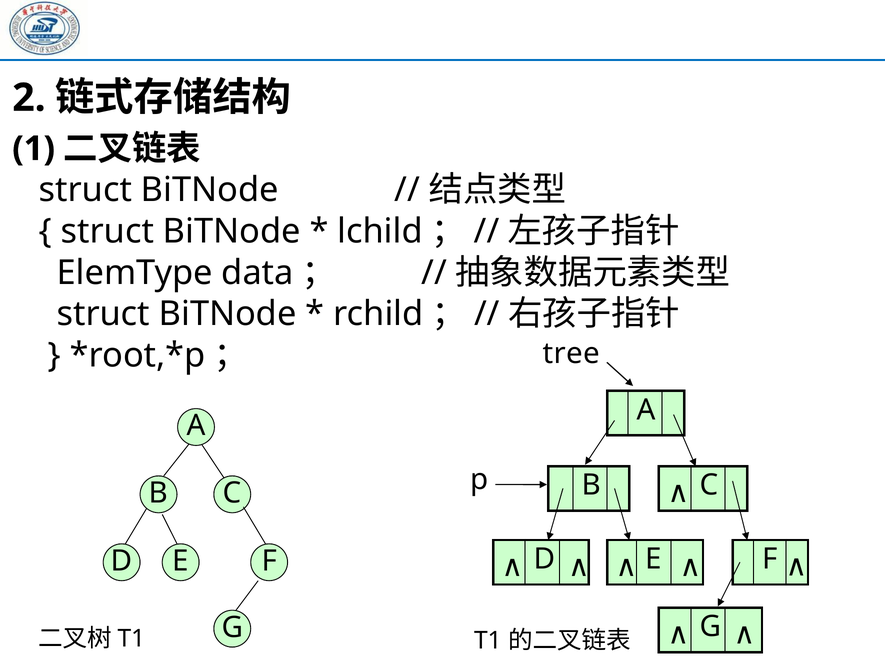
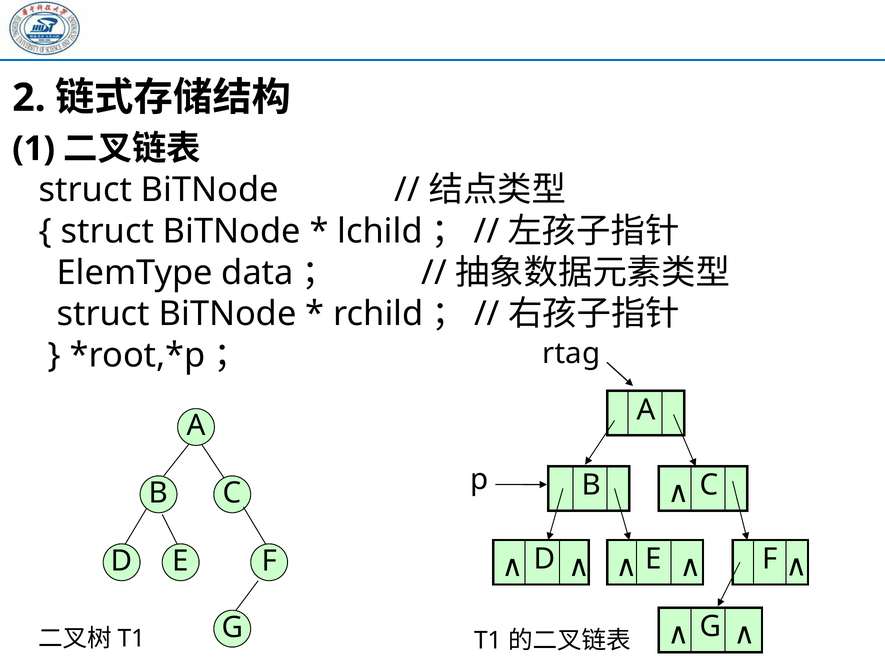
tree: tree -> rtag
